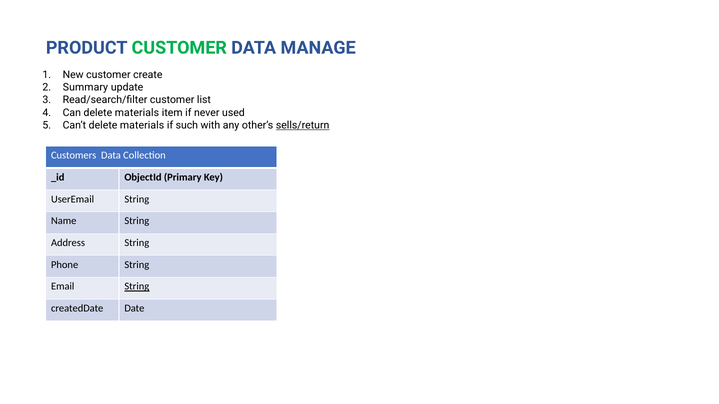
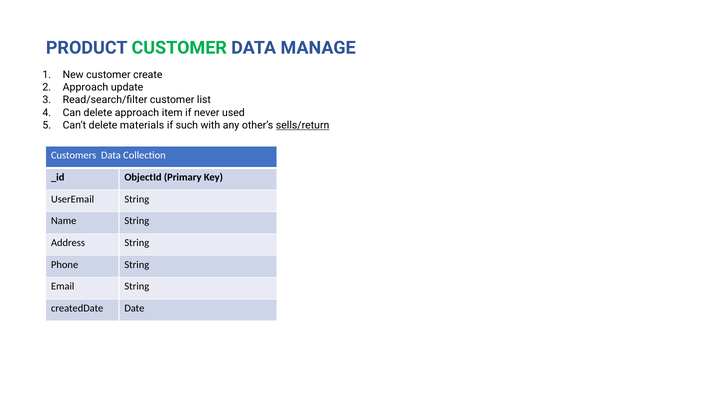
Summary at (85, 88): Summary -> Approach
Can delete materials: materials -> approach
String at (137, 287) underline: present -> none
